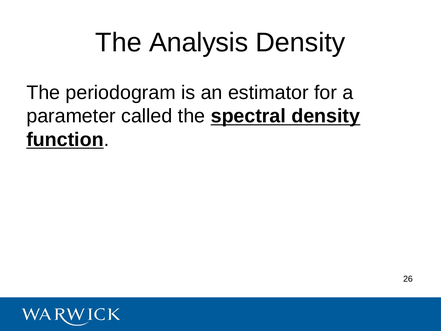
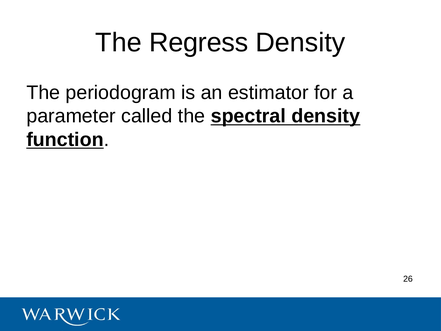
Analysis: Analysis -> Regress
